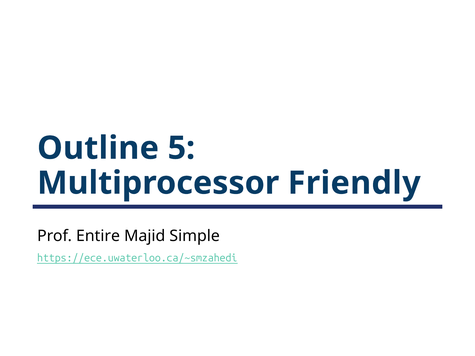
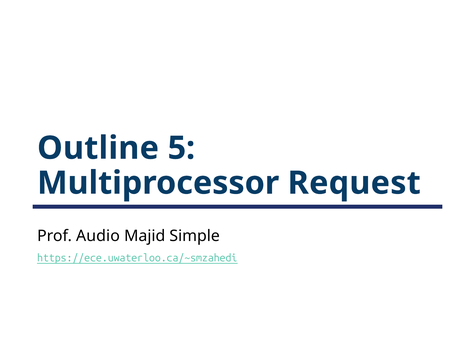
Friendly: Friendly -> Request
Entire: Entire -> Audio
